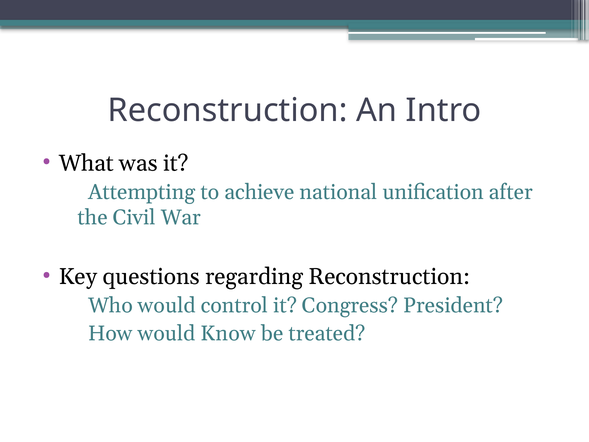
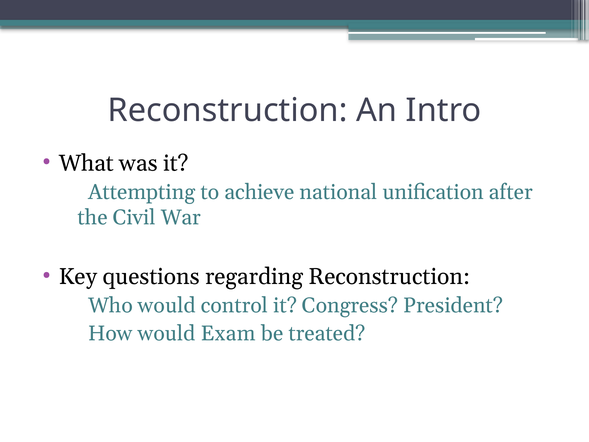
Know: Know -> Exam
